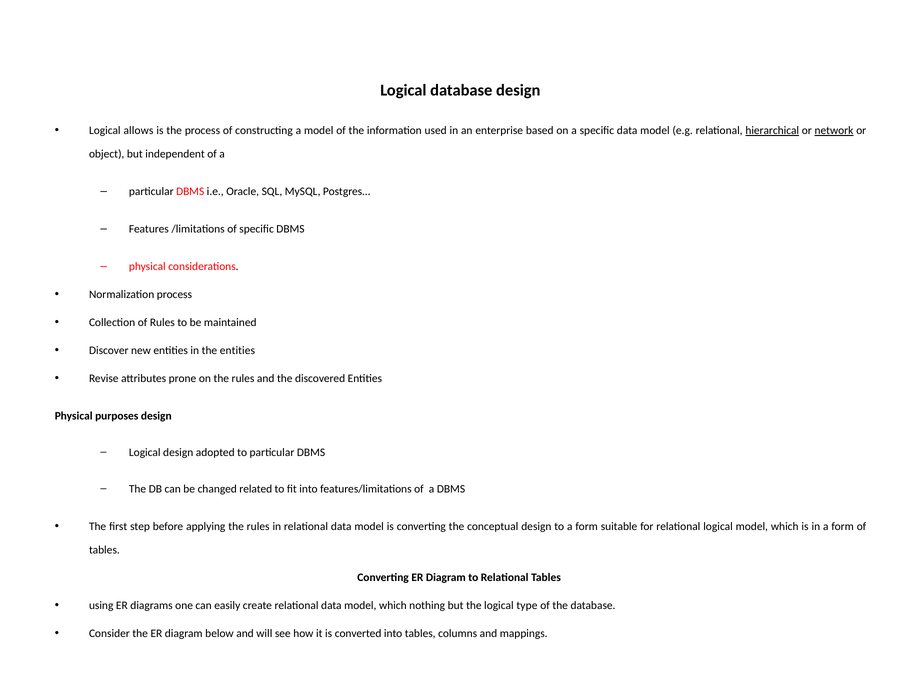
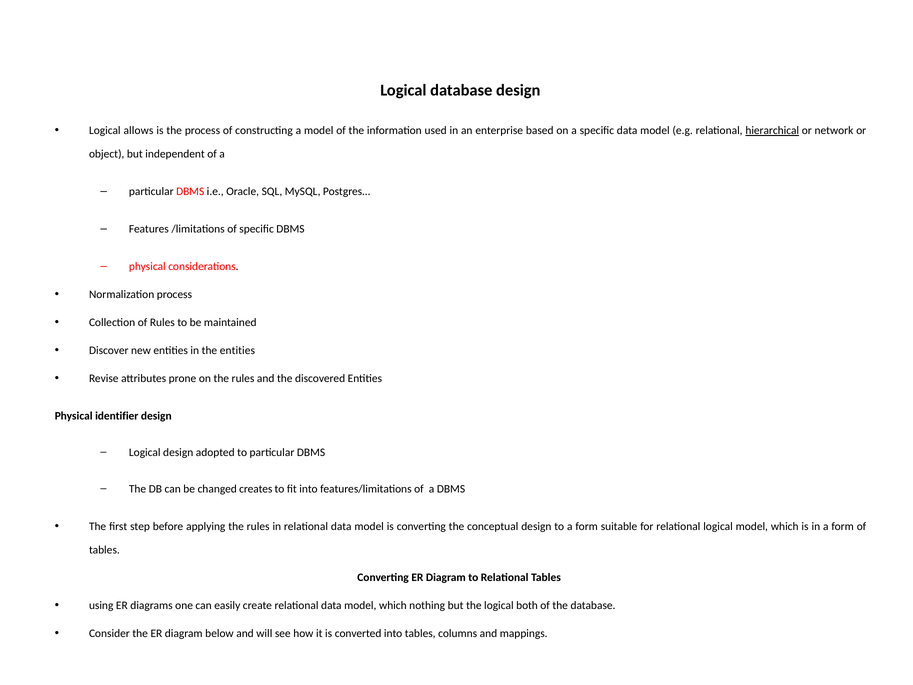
network underline: present -> none
purposes: purposes -> identifier
related: related -> creates
type: type -> both
